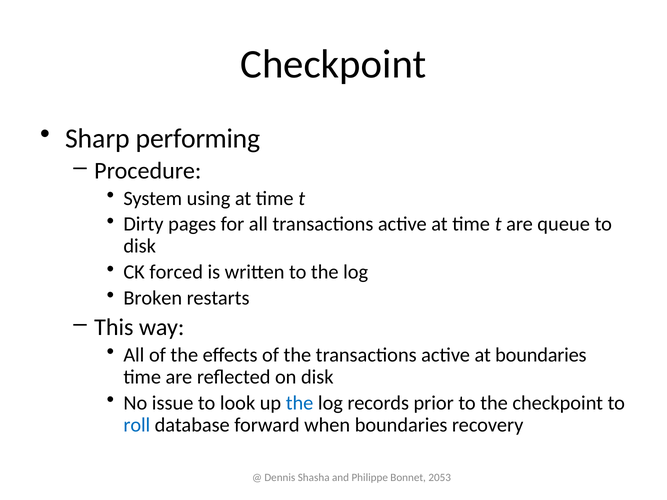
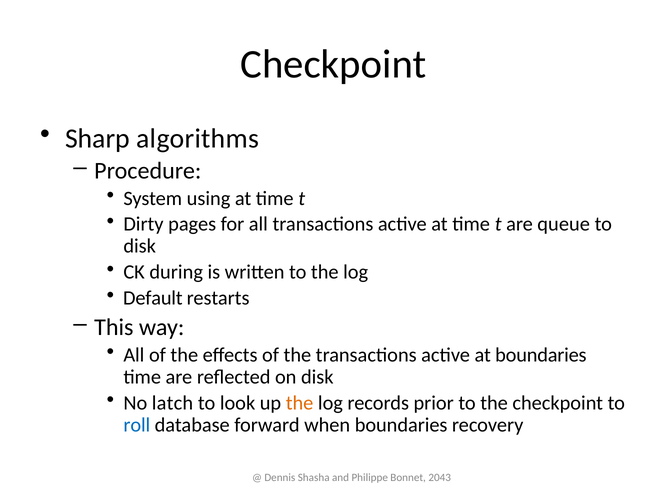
performing: performing -> algorithms
forced: forced -> during
Broken: Broken -> Default
issue: issue -> latch
the at (300, 403) colour: blue -> orange
2053: 2053 -> 2043
